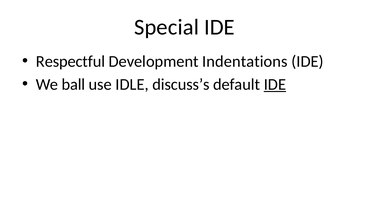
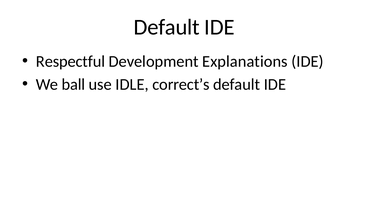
Special at (166, 27): Special -> Default
Indentations: Indentations -> Explanations
discuss’s: discuss’s -> correct’s
IDE at (275, 84) underline: present -> none
